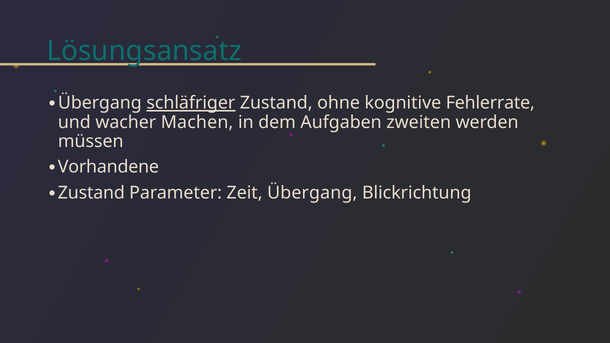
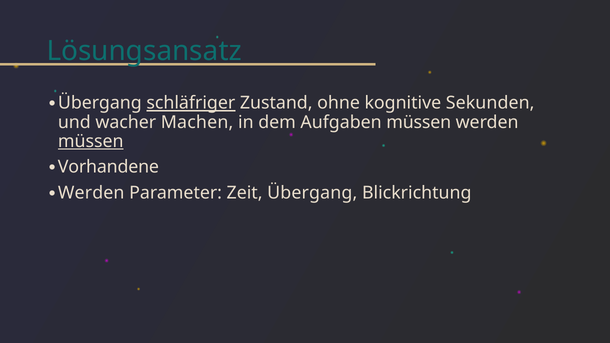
Fehlerrate: Fehlerrate -> Sekunden
Aufgaben zweiten: zweiten -> müssen
müssen at (91, 142) underline: none -> present
Zustand at (91, 193): Zustand -> Werden
